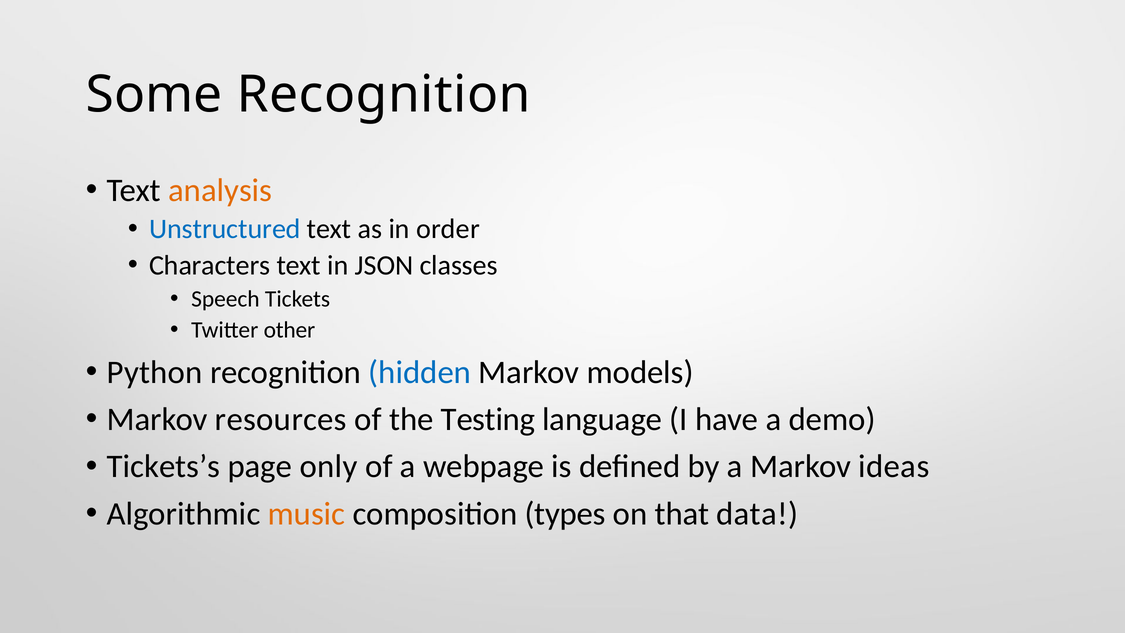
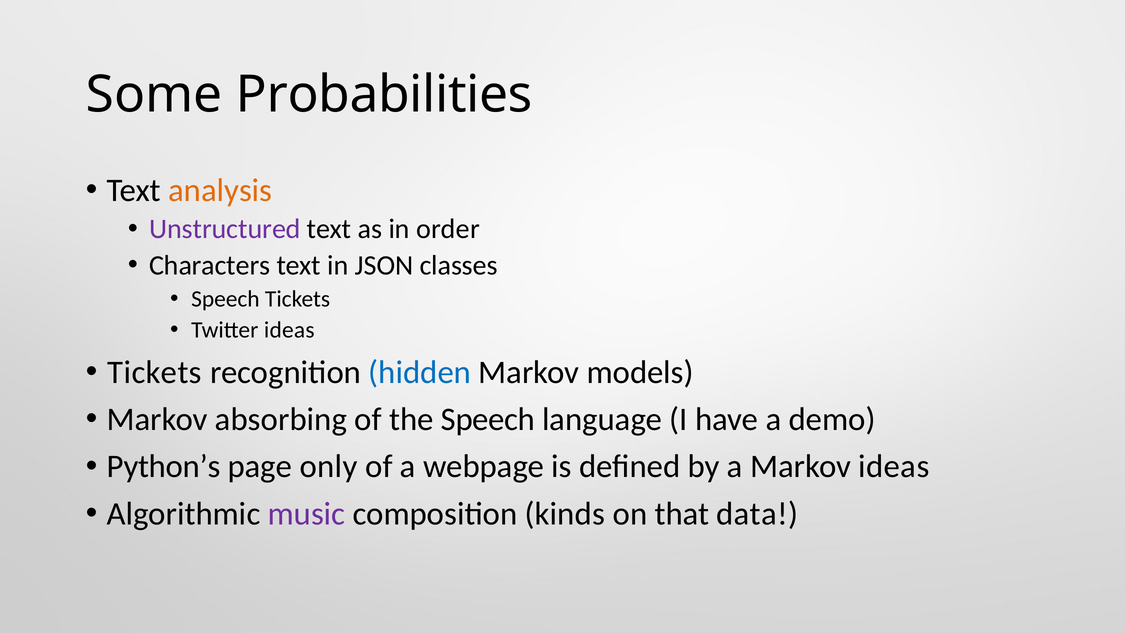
Some Recognition: Recognition -> Probabilities
Unstructured colour: blue -> purple
Twitter other: other -> ideas
Python at (155, 372): Python -> Tickets
resources: resources -> absorbing
the Testing: Testing -> Speech
Tickets’s: Tickets’s -> Python’s
music colour: orange -> purple
types: types -> kinds
